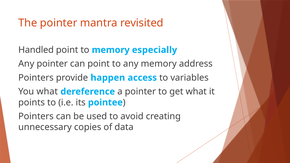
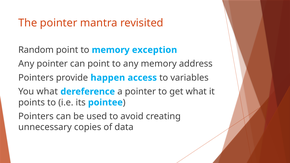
Handled: Handled -> Random
especially: especially -> exception
